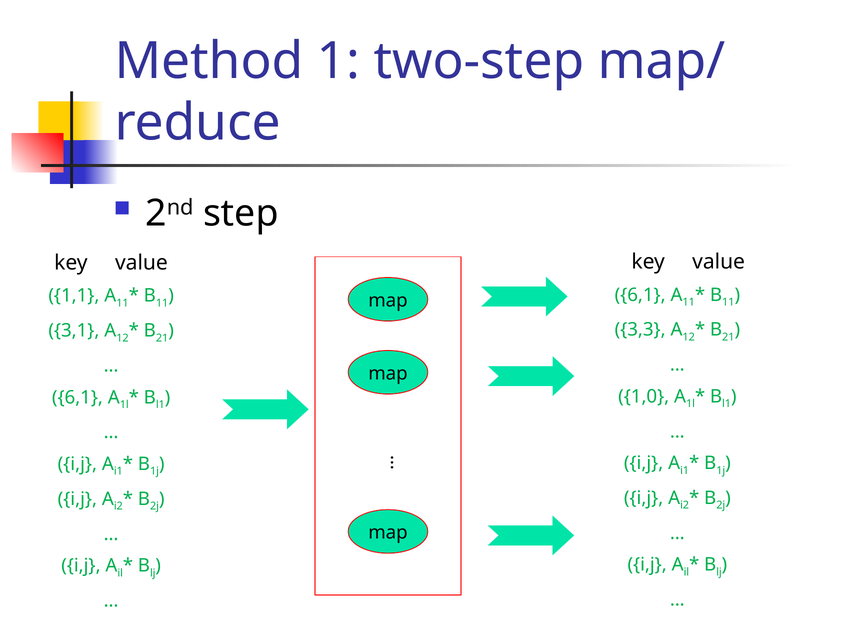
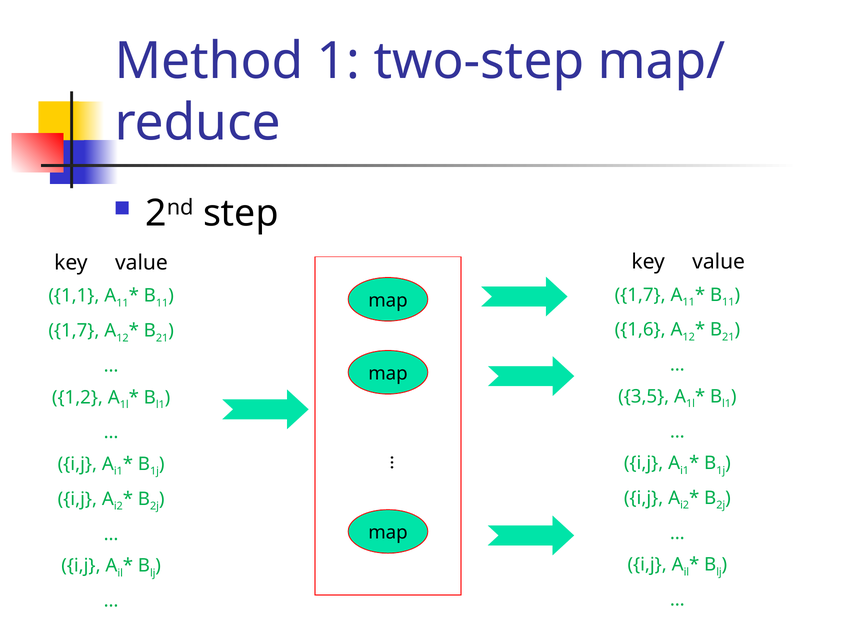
6,1 at (640, 295): 6,1 -> 1,7
3,3: 3,3 -> 1,6
3,1 at (74, 331): 3,1 -> 1,7
1,0: 1,0 -> 3,5
6,1 at (77, 398): 6,1 -> 1,2
